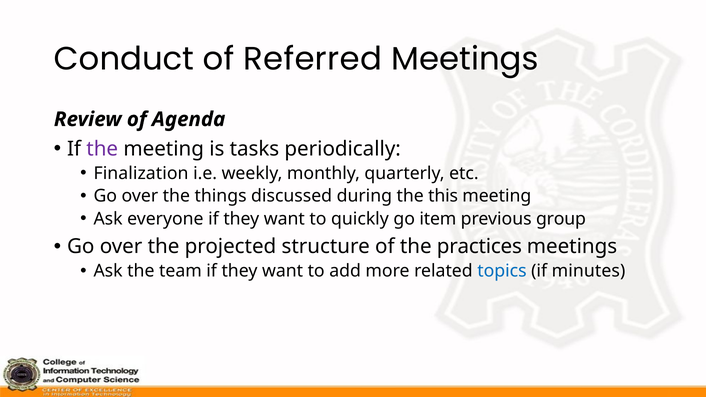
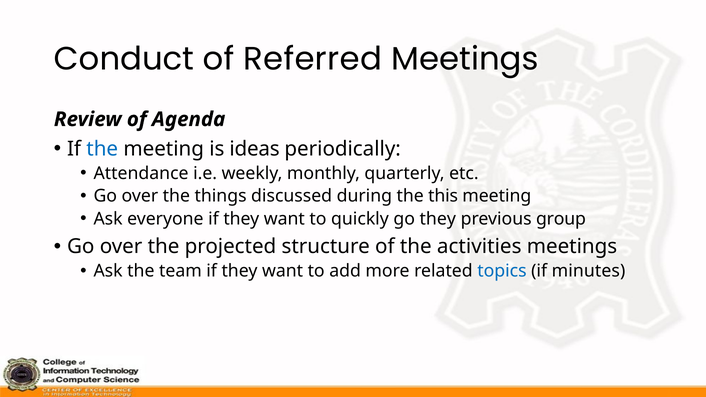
the at (102, 149) colour: purple -> blue
tasks: tasks -> ideas
Finalization: Finalization -> Attendance
go item: item -> they
practices: practices -> activities
